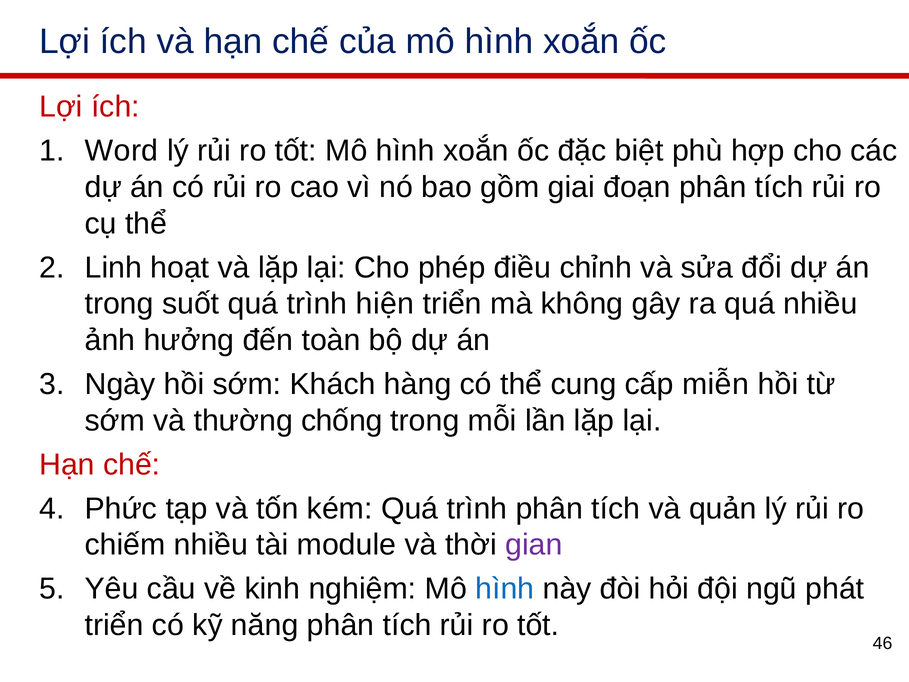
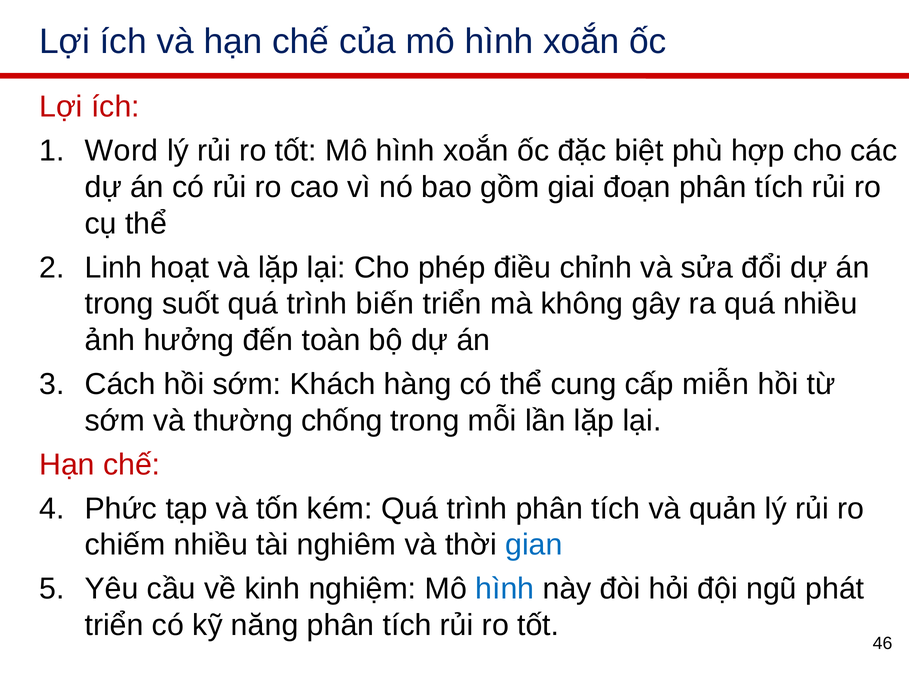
hiện: hiện -> biến
Ngày: Ngày -> Cách
module: module -> nghiêm
gian colour: purple -> blue
